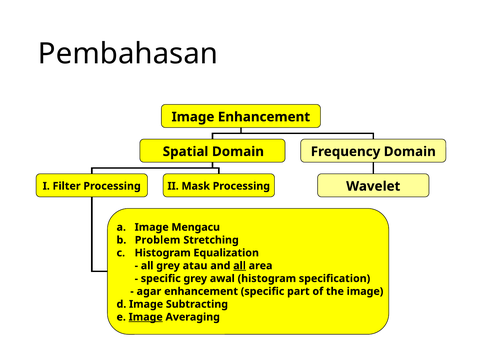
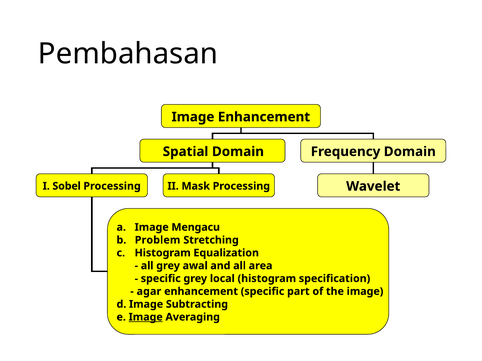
Filter: Filter -> Sobel
atau: atau -> awal
all at (240, 266) underline: present -> none
awal: awal -> local
